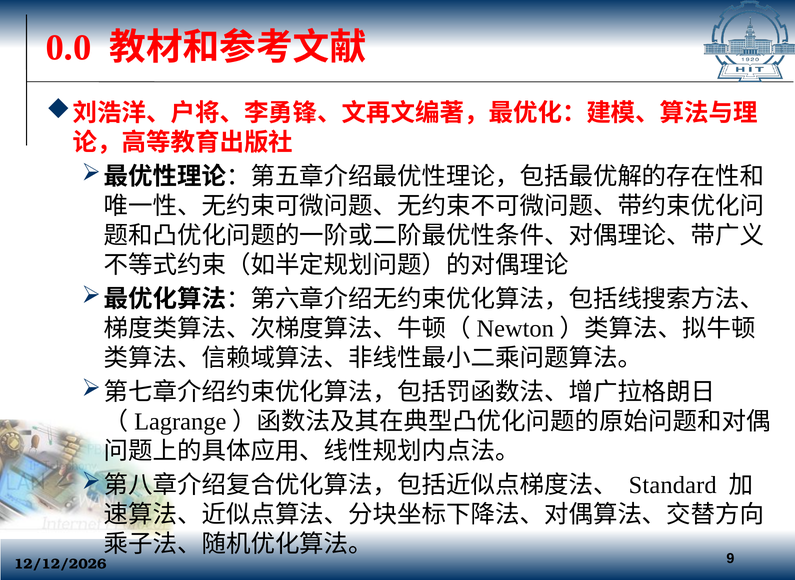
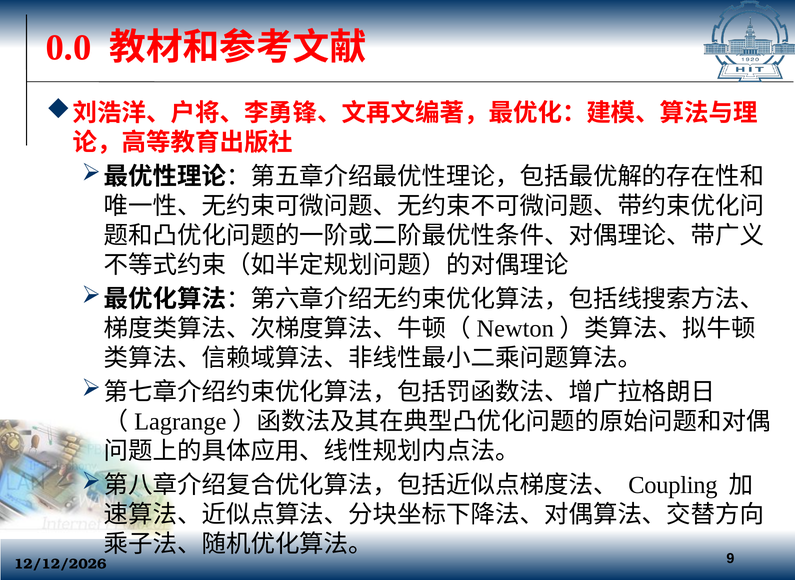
Standard: Standard -> Coupling
